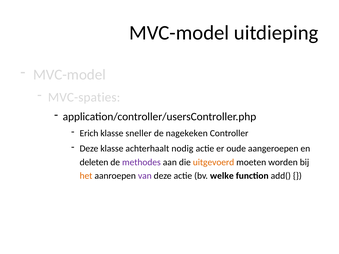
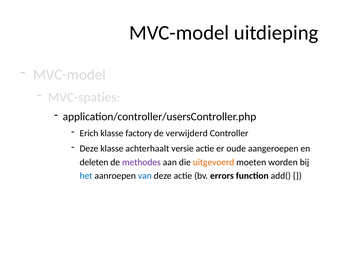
sneller: sneller -> factory
nagekeken: nagekeken -> verwijderd
nodig: nodig -> versie
het colour: orange -> blue
van colour: purple -> blue
welke: welke -> errors
